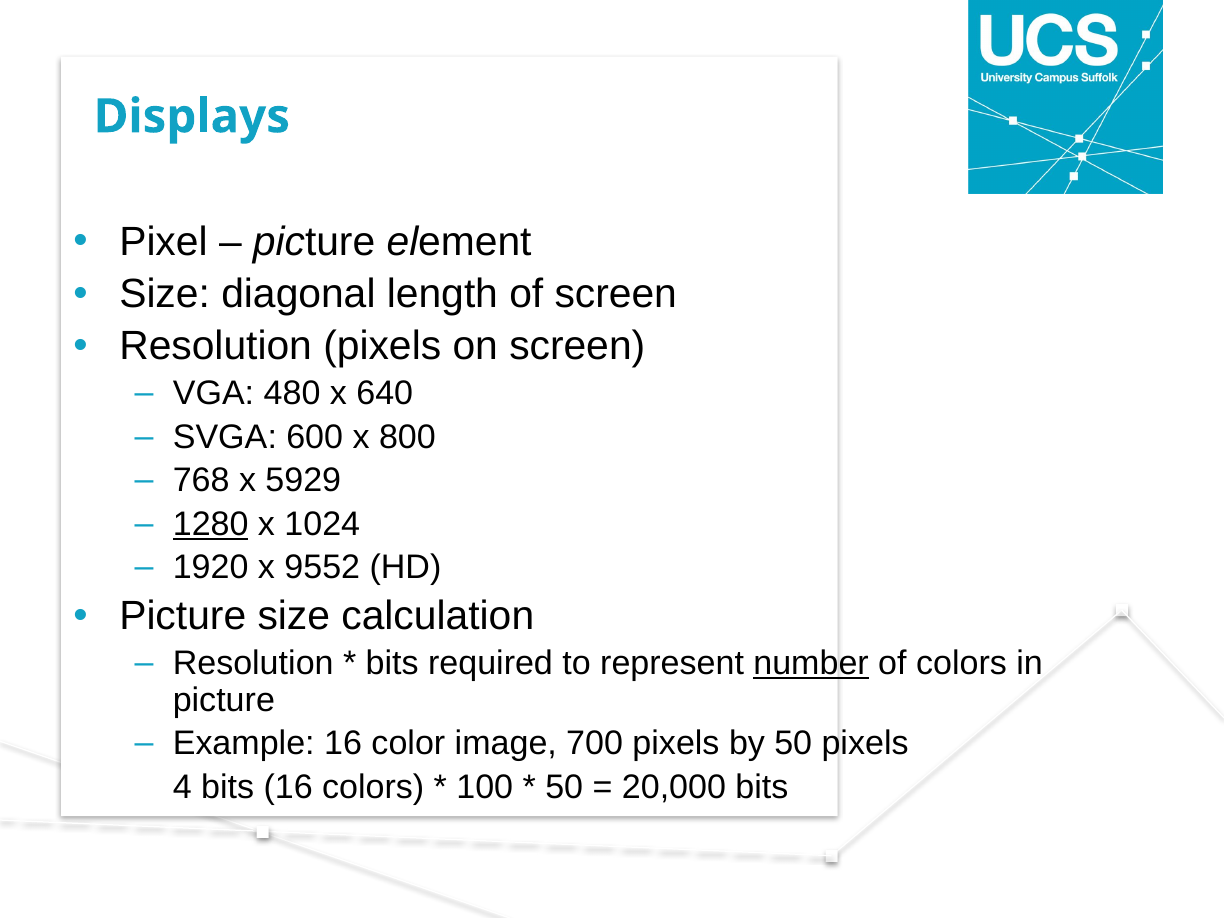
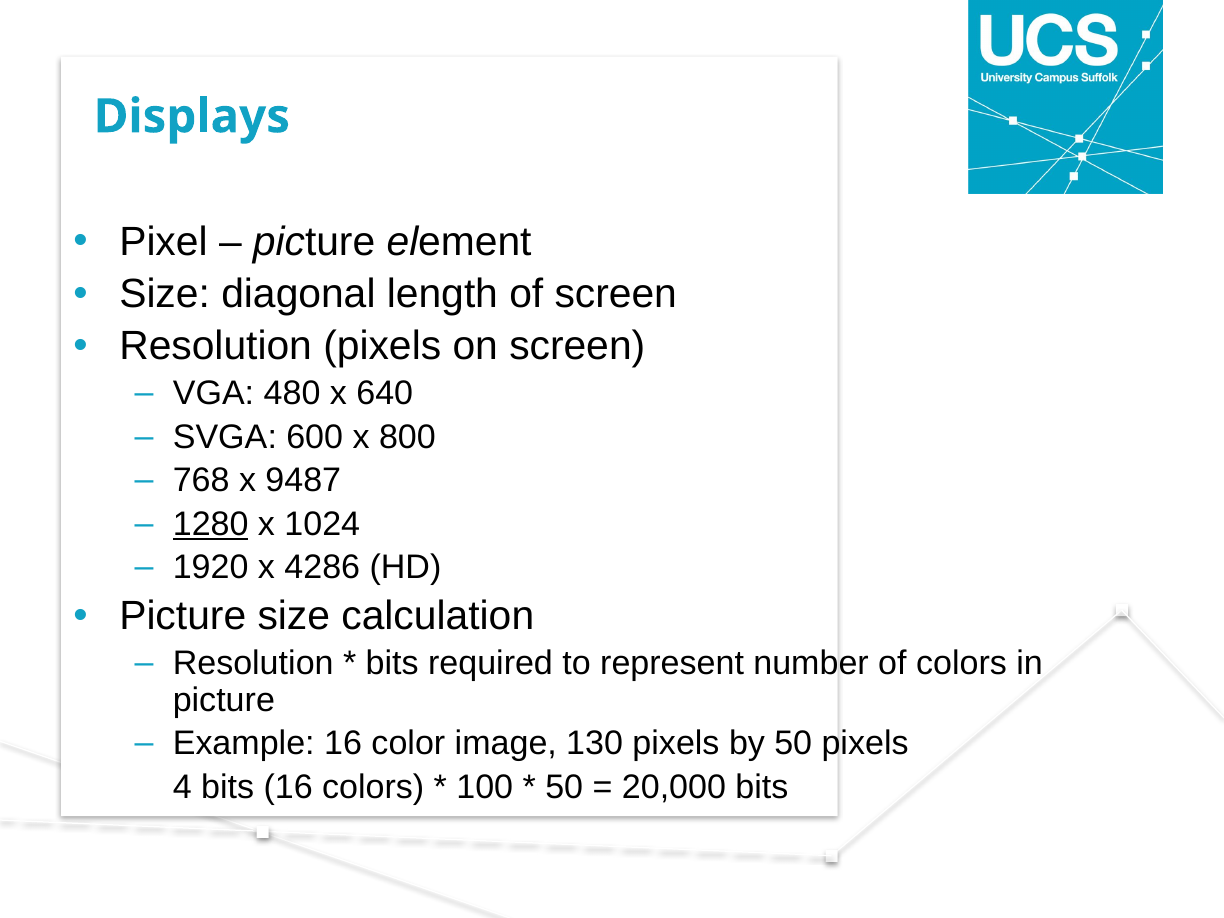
5929: 5929 -> 9487
9552: 9552 -> 4286
number underline: present -> none
700: 700 -> 130
